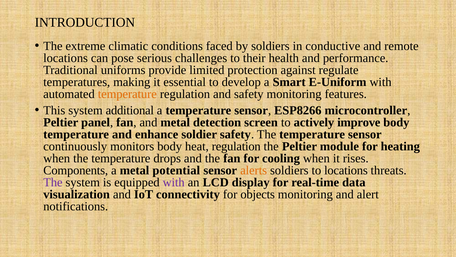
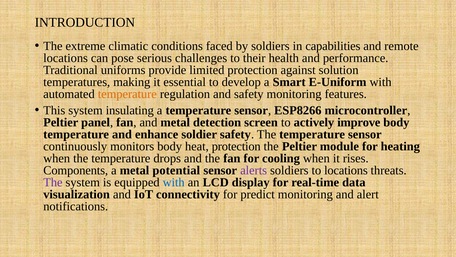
conductive: conductive -> capabilities
regulate: regulate -> solution
additional: additional -> insulating
heat regulation: regulation -> protection
alerts colour: orange -> purple
with at (174, 182) colour: purple -> blue
objects: objects -> predict
